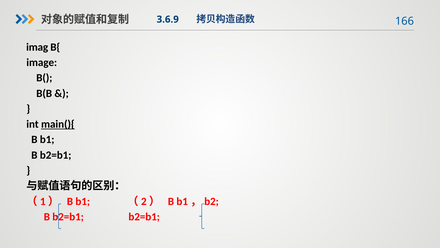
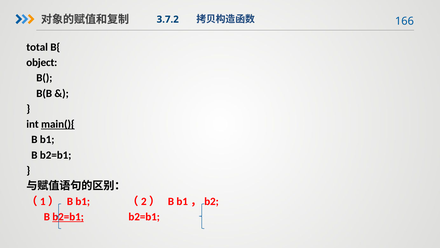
3.6.9: 3.6.9 -> 3.7.2
imag: imag -> total
image: image -> object
b2=b1 at (68, 216) underline: none -> present
